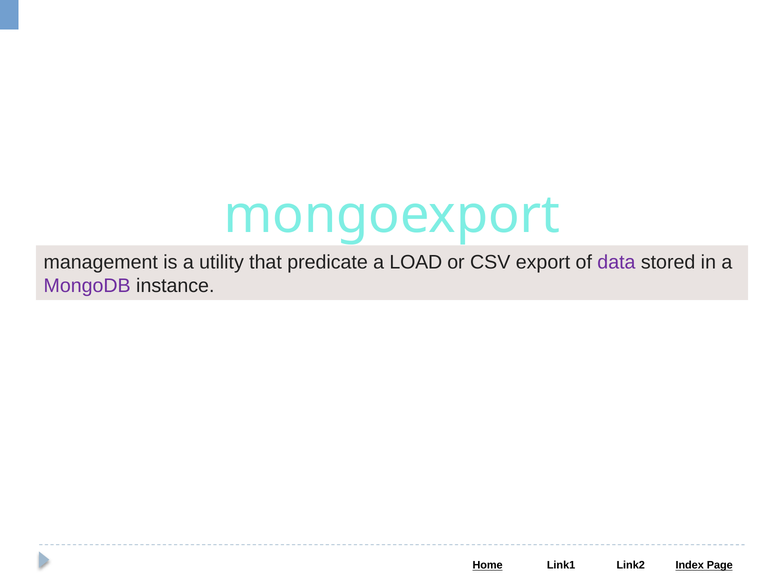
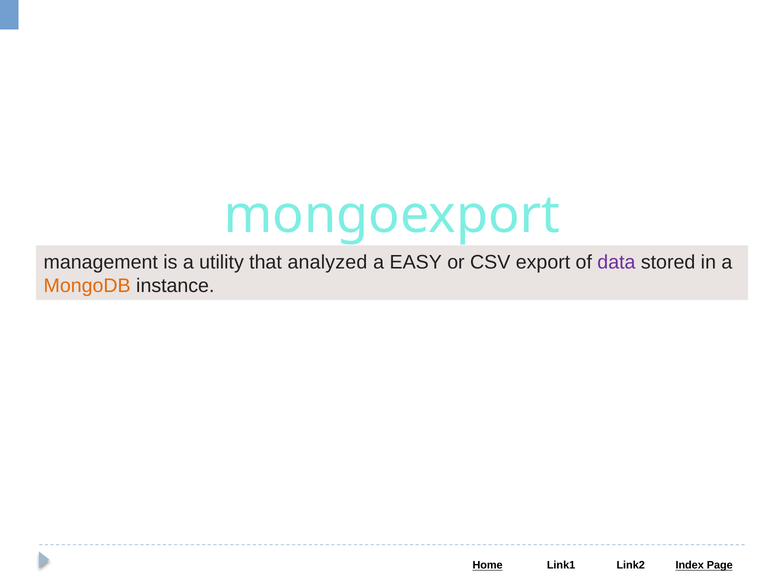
predicate: predicate -> analyzed
LOAD: LOAD -> EASY
MongoDB colour: purple -> orange
